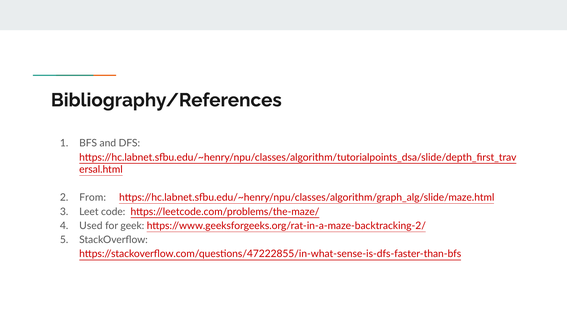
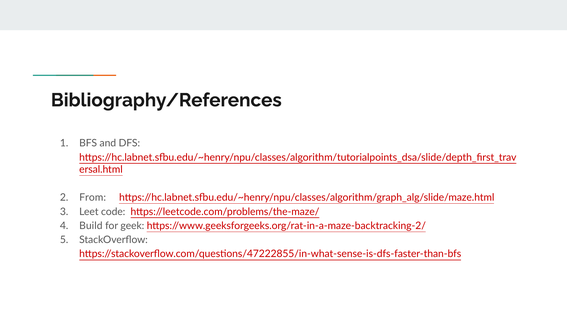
Used: Used -> Build
